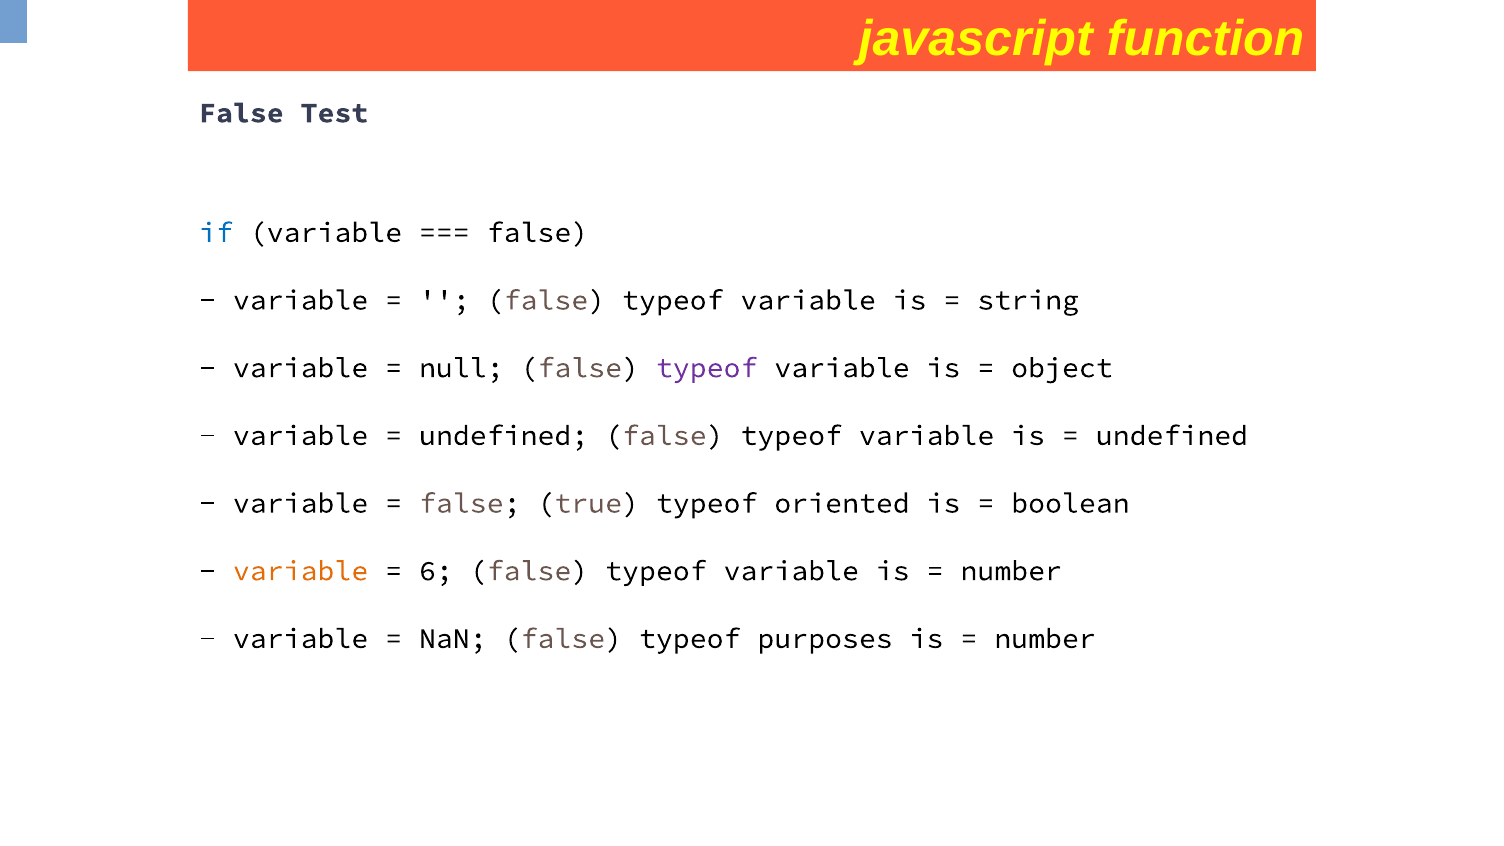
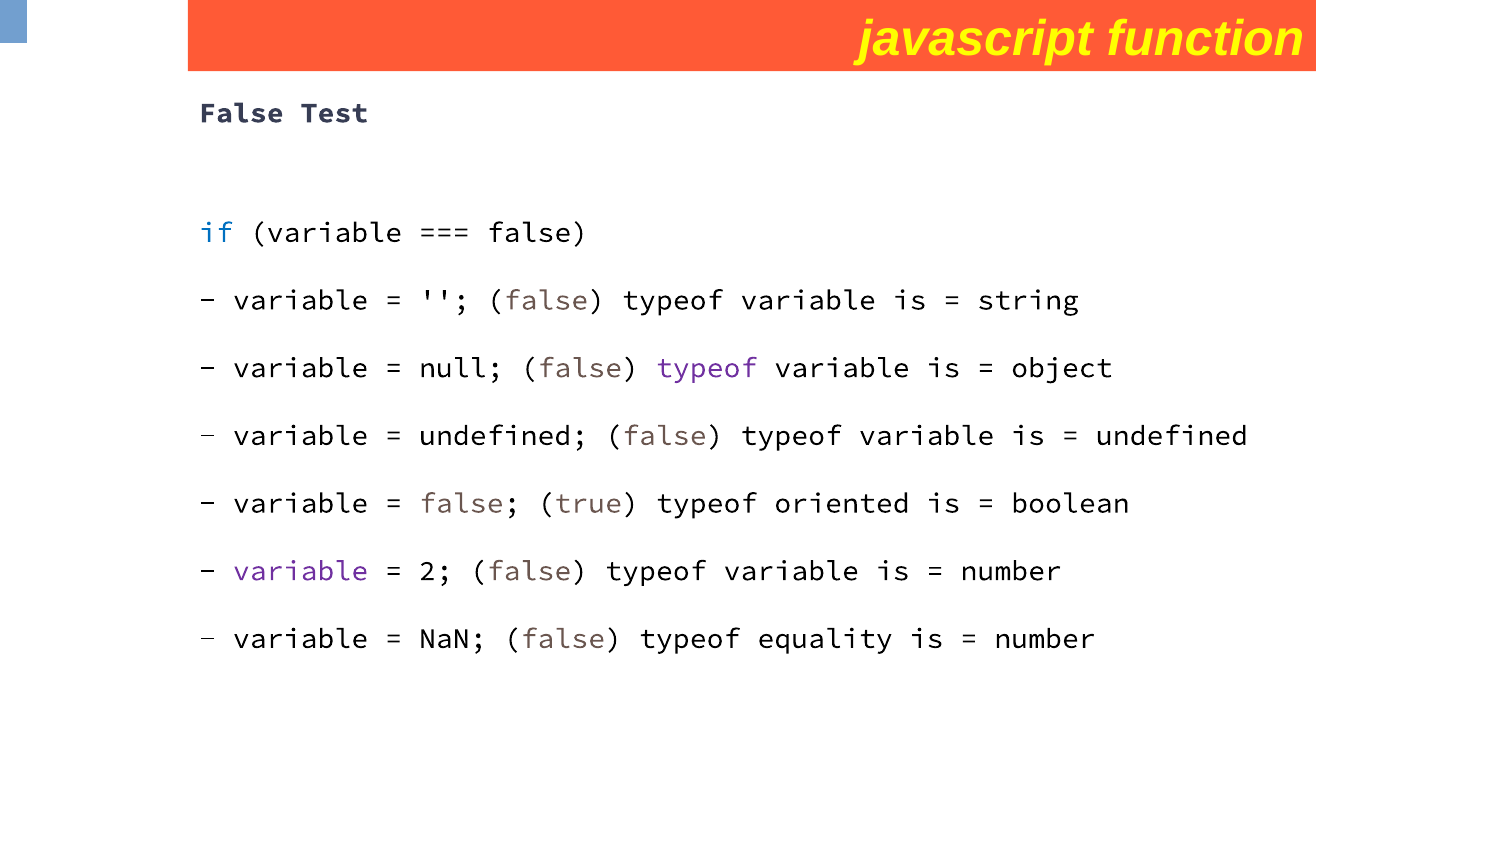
variable at (301, 571) colour: orange -> purple
6: 6 -> 2
purposes: purposes -> equality
